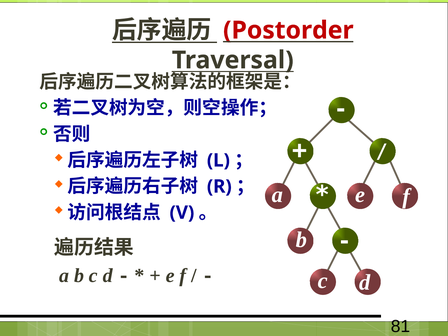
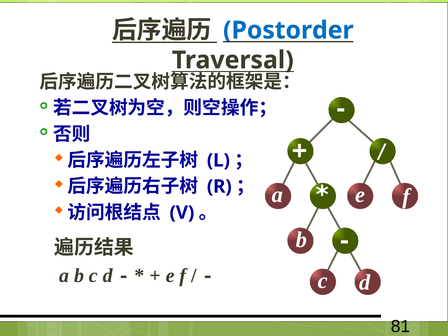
Postorder colour: red -> blue
